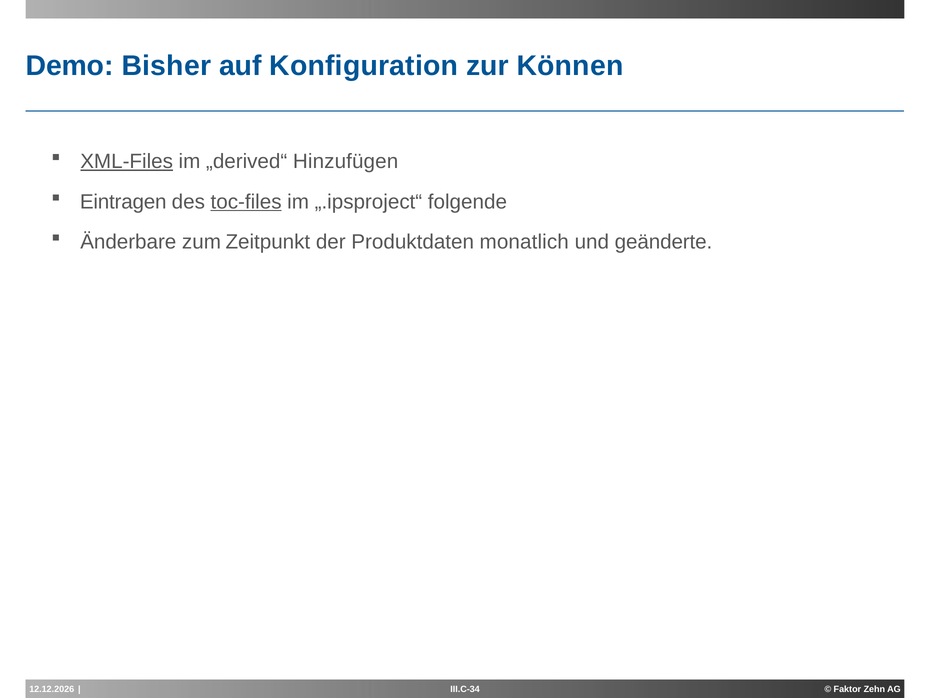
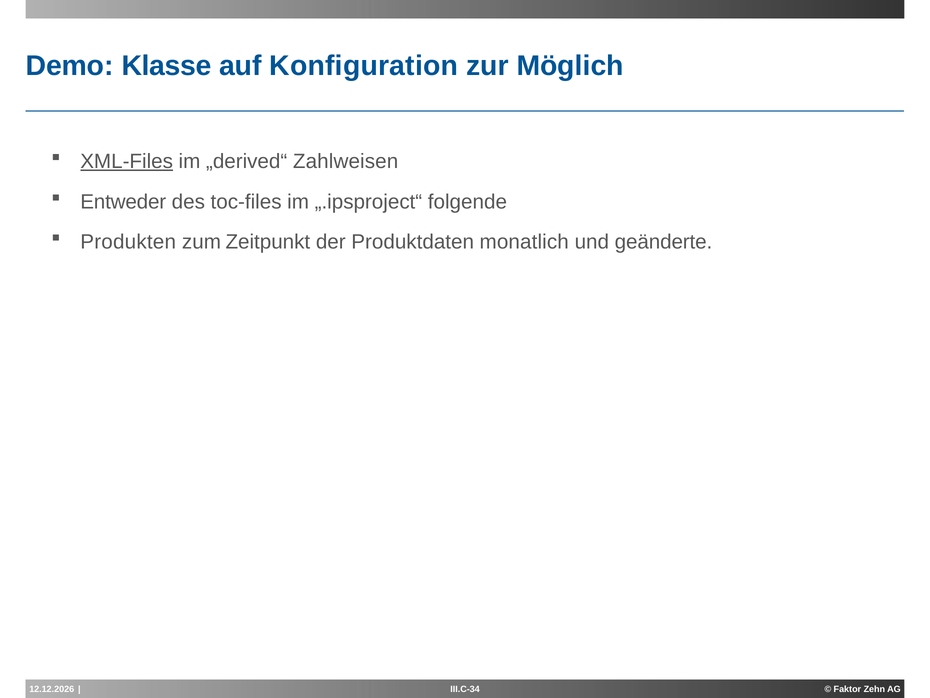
Bisher: Bisher -> Klasse
Können: Können -> Möglich
Hinzufügen: Hinzufügen -> Zahlweisen
Eintragen: Eintragen -> Entweder
toc-files underline: present -> none
Änderbare: Änderbare -> Produkten
